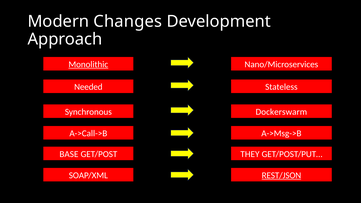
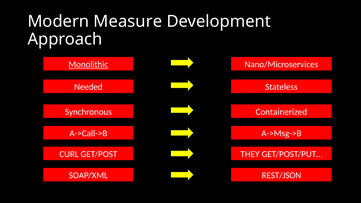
Changes: Changes -> Measure
Dockerswarm: Dockerswarm -> Containerized
BASE: BASE -> CURL
REST/JSON underline: present -> none
